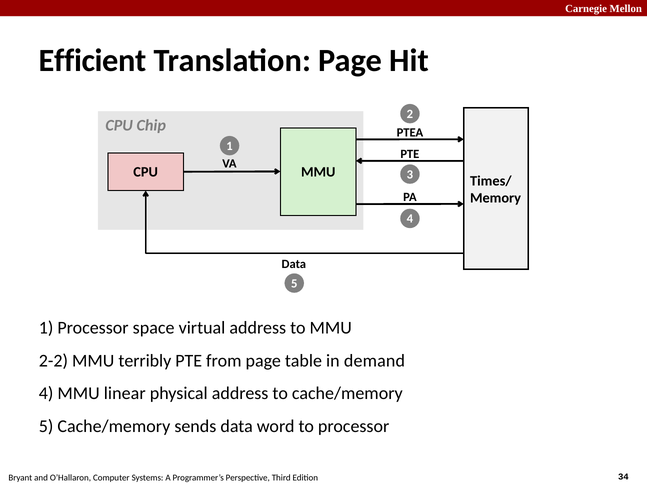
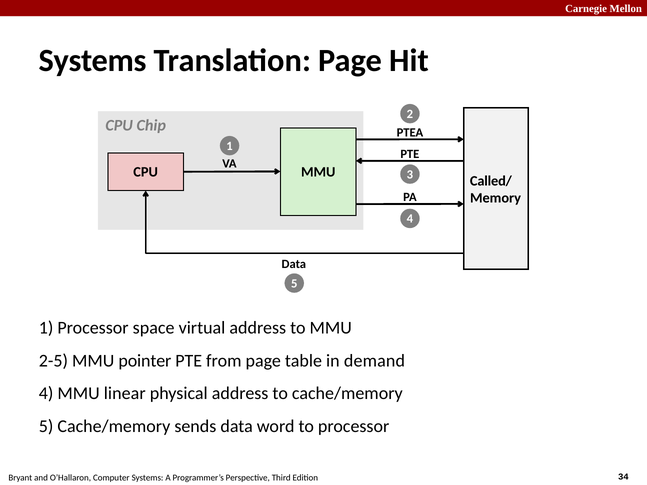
Efficient at (93, 61): Efficient -> Systems
Times/: Times/ -> Called/
2-2: 2-2 -> 2-5
terribly: terribly -> pointer
